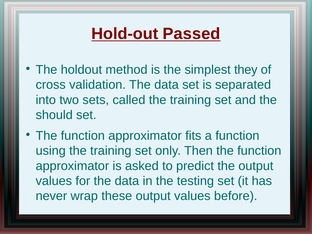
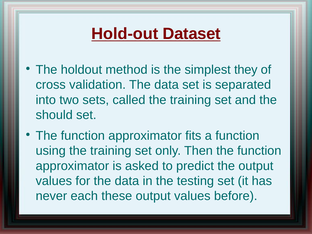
Passed: Passed -> Dataset
wrap: wrap -> each
